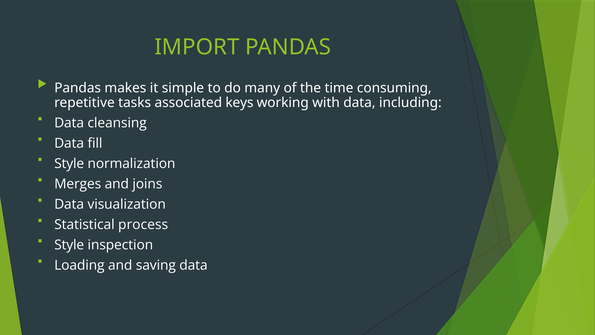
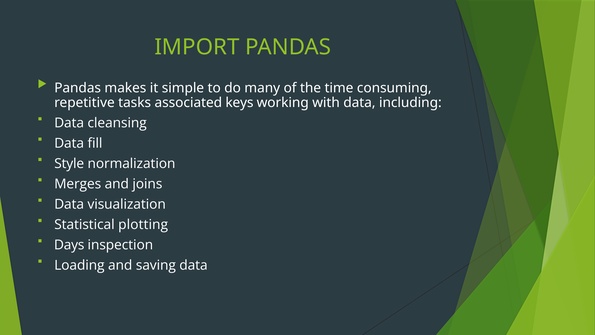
process: process -> plotting
Style at (69, 245): Style -> Days
